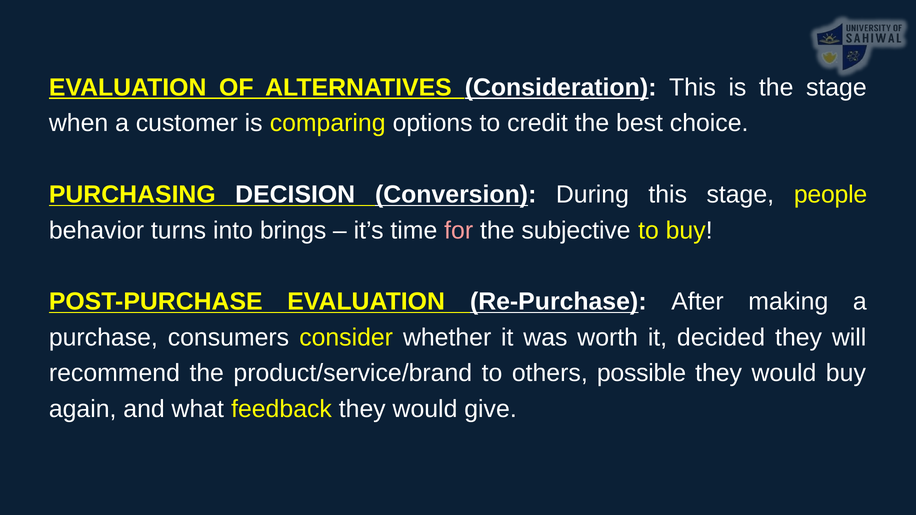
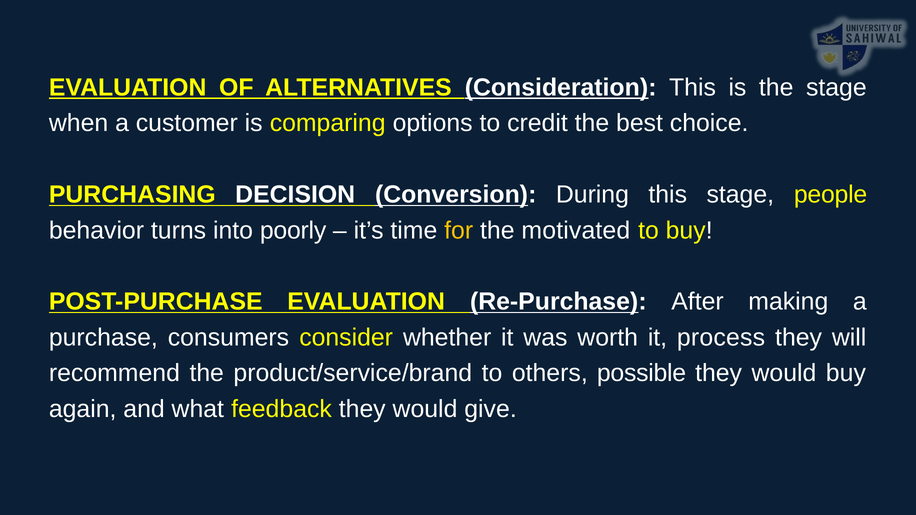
brings: brings -> poorly
for colour: pink -> yellow
subjective: subjective -> motivated
decided: decided -> process
